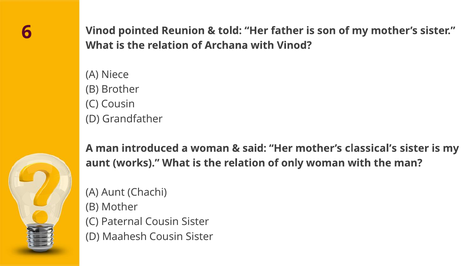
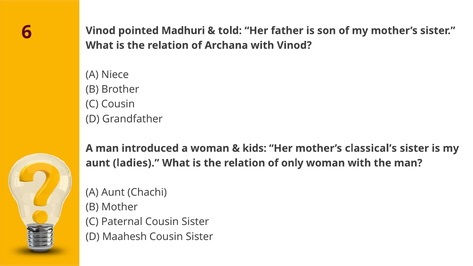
Reunion: Reunion -> Madhuri
said: said -> kids
works: works -> ladies
